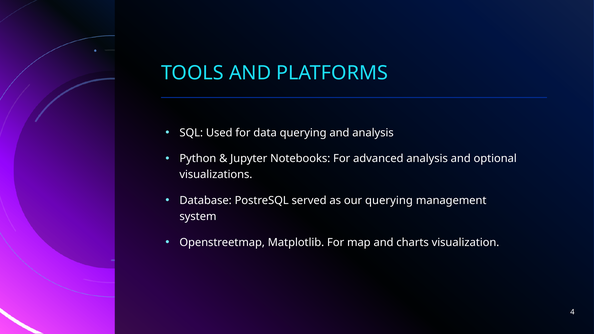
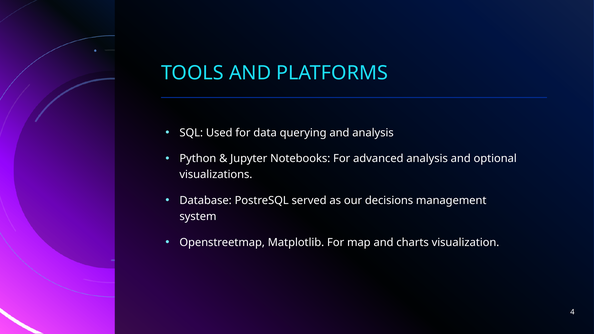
our querying: querying -> decisions
